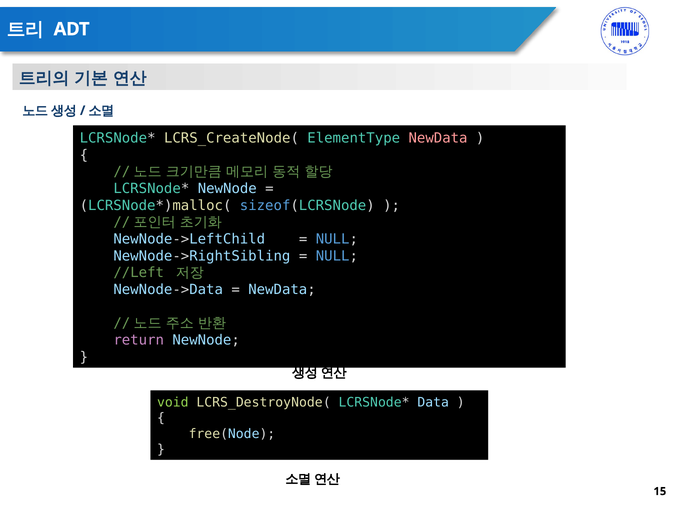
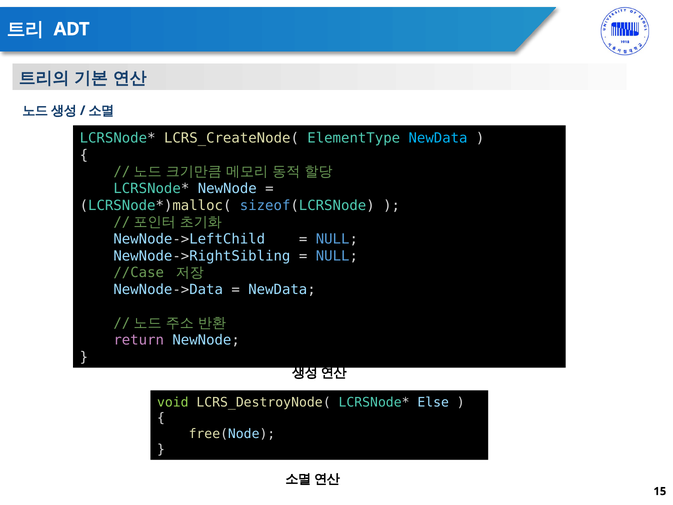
NewData at (438, 138) colour: pink -> light blue
//Left: //Left -> //Case
Data: Data -> Else
